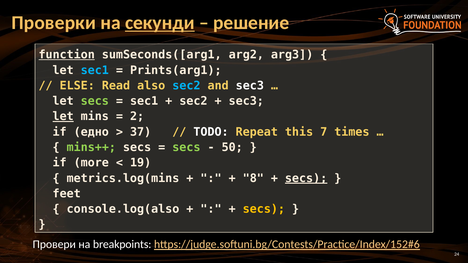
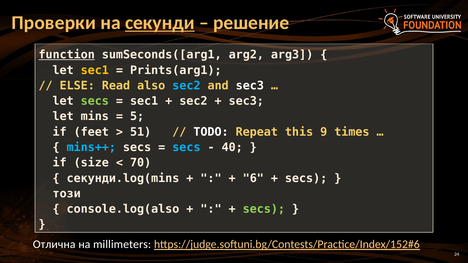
sec1 at (95, 70) colour: light blue -> yellow
let at (63, 117) underline: present -> none
2: 2 -> 5
едно: едно -> feet
37: 37 -> 51
7: 7 -> 9
mins++ colour: light green -> light blue
secs at (186, 147) colour: light green -> light blue
50: 50 -> 40
more: more -> size
19: 19 -> 70
metrics.log(mins: metrics.log(mins -> секунди.log(mins
8: 8 -> 6
secs at (306, 178) underline: present -> none
feet: feet -> този
secs at (264, 209) colour: yellow -> light green
Провери: Провери -> Отлична
breakpoints: breakpoints -> millimeters
